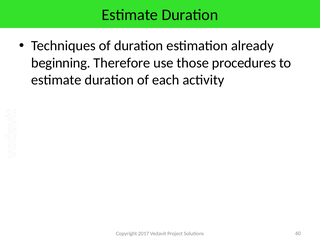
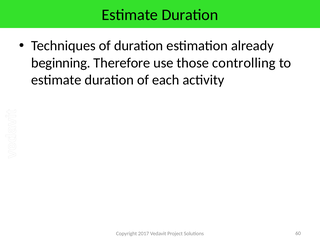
procedures: procedures -> controlling
